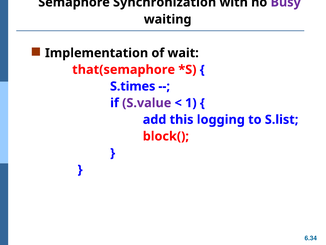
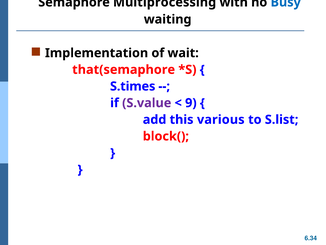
Synchronization: Synchronization -> Multiprocessing
Busy colour: purple -> blue
1: 1 -> 9
logging: logging -> various
